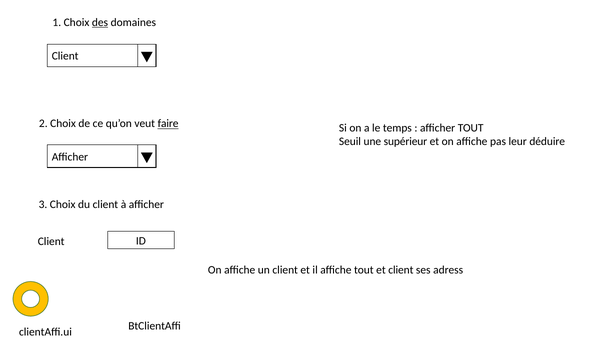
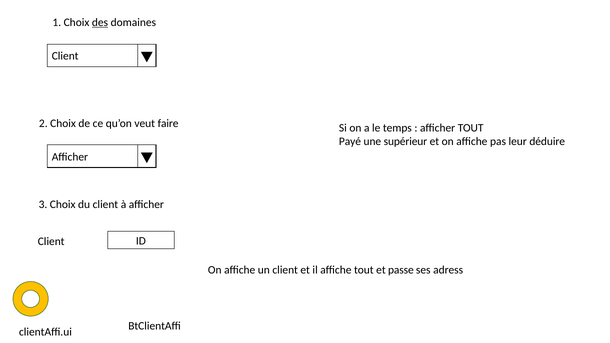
faire underline: present -> none
Seuil: Seuil -> Payé
et client: client -> passe
